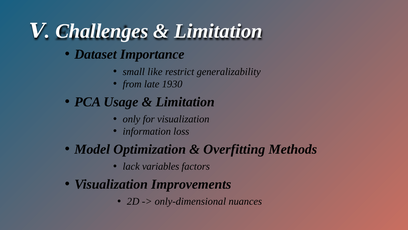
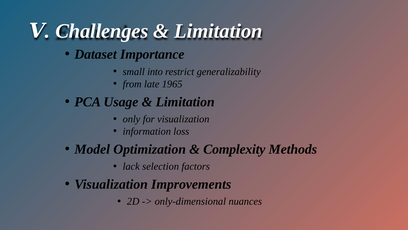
like: like -> into
1930: 1930 -> 1965
Overfitting: Overfitting -> Complexity
variables: variables -> selection
